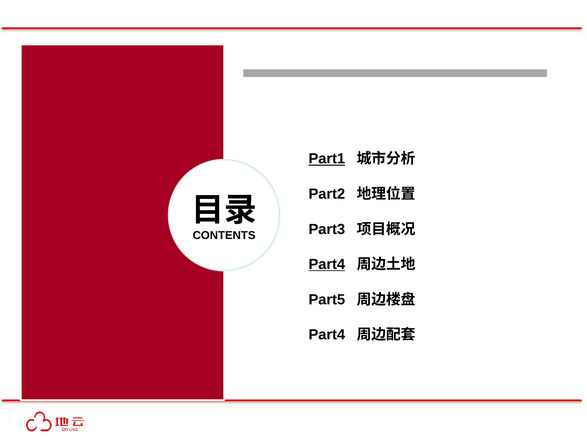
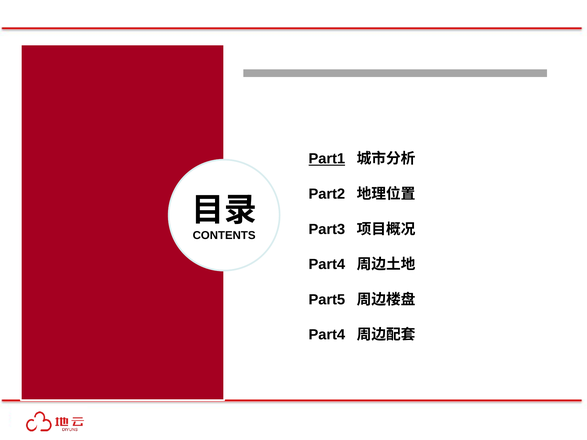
Part4 at (327, 265) underline: present -> none
